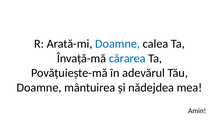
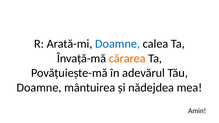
cărarea colour: blue -> orange
